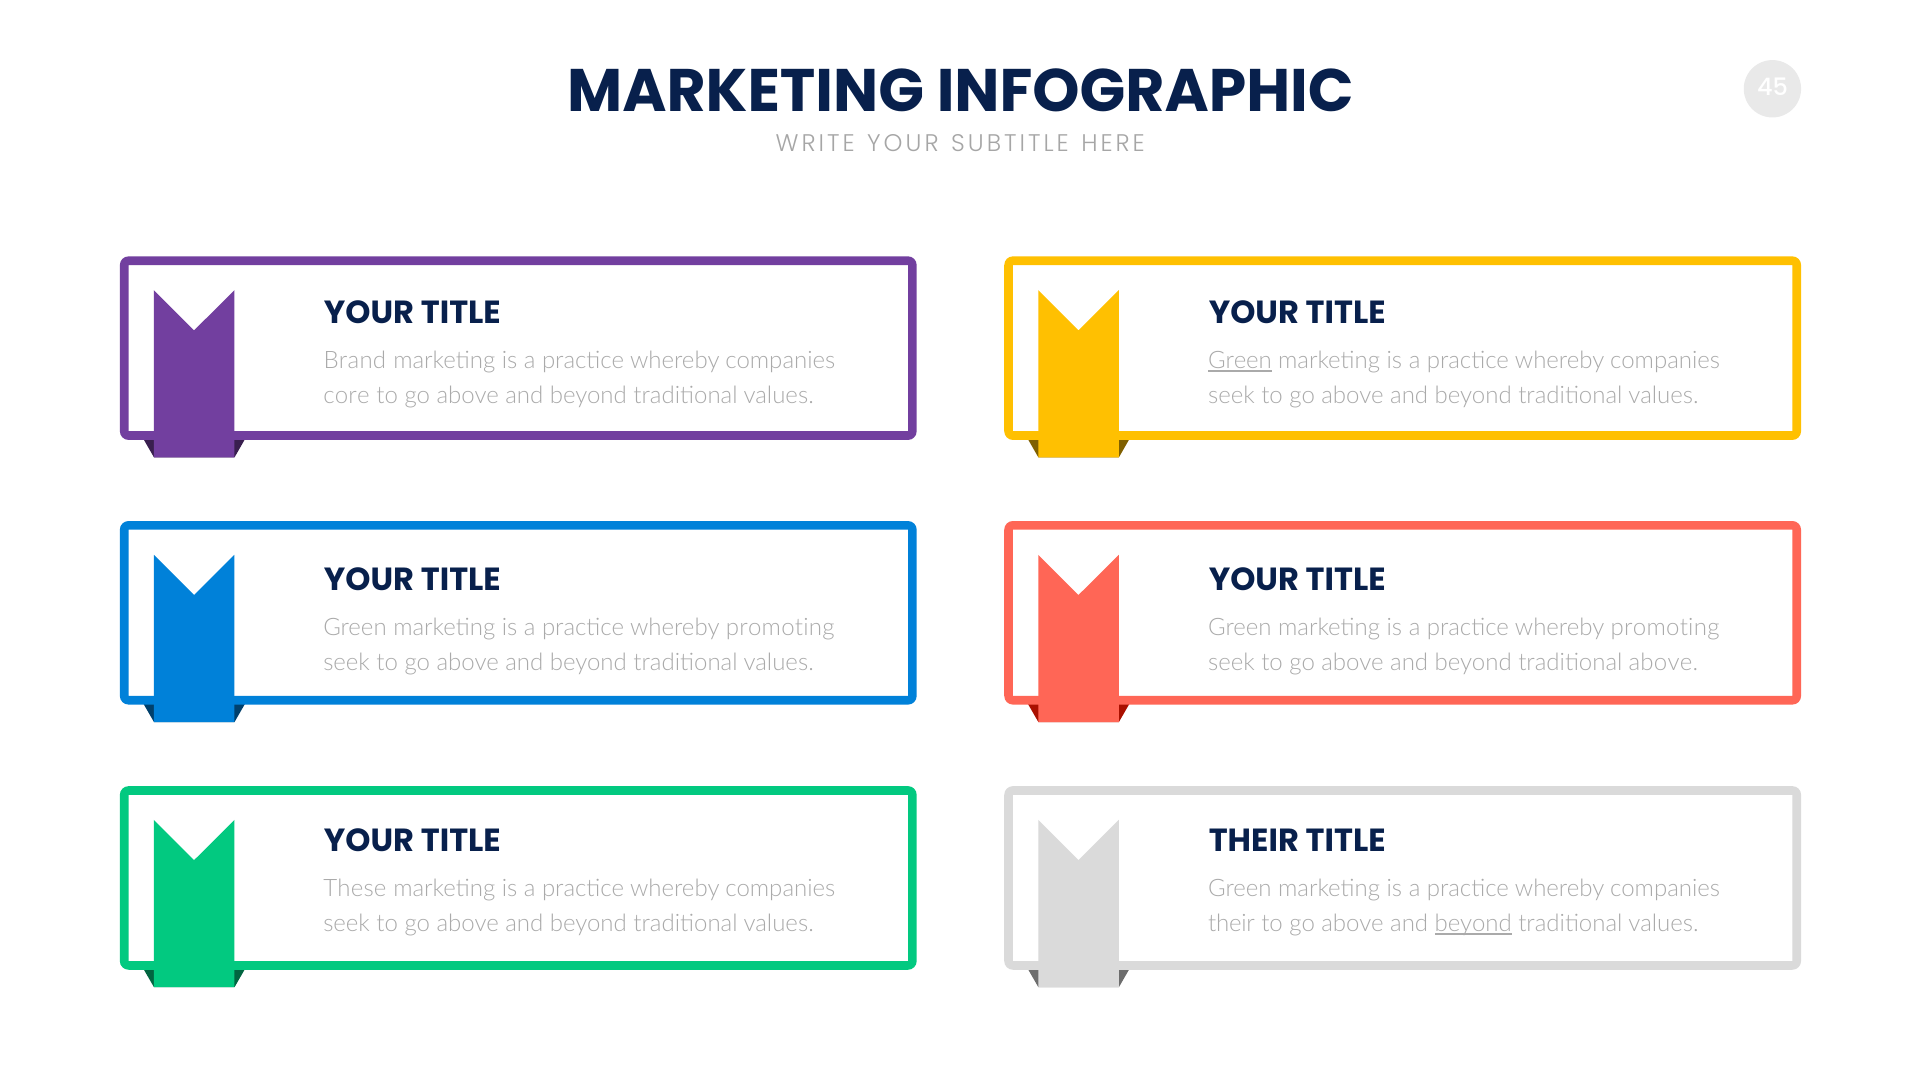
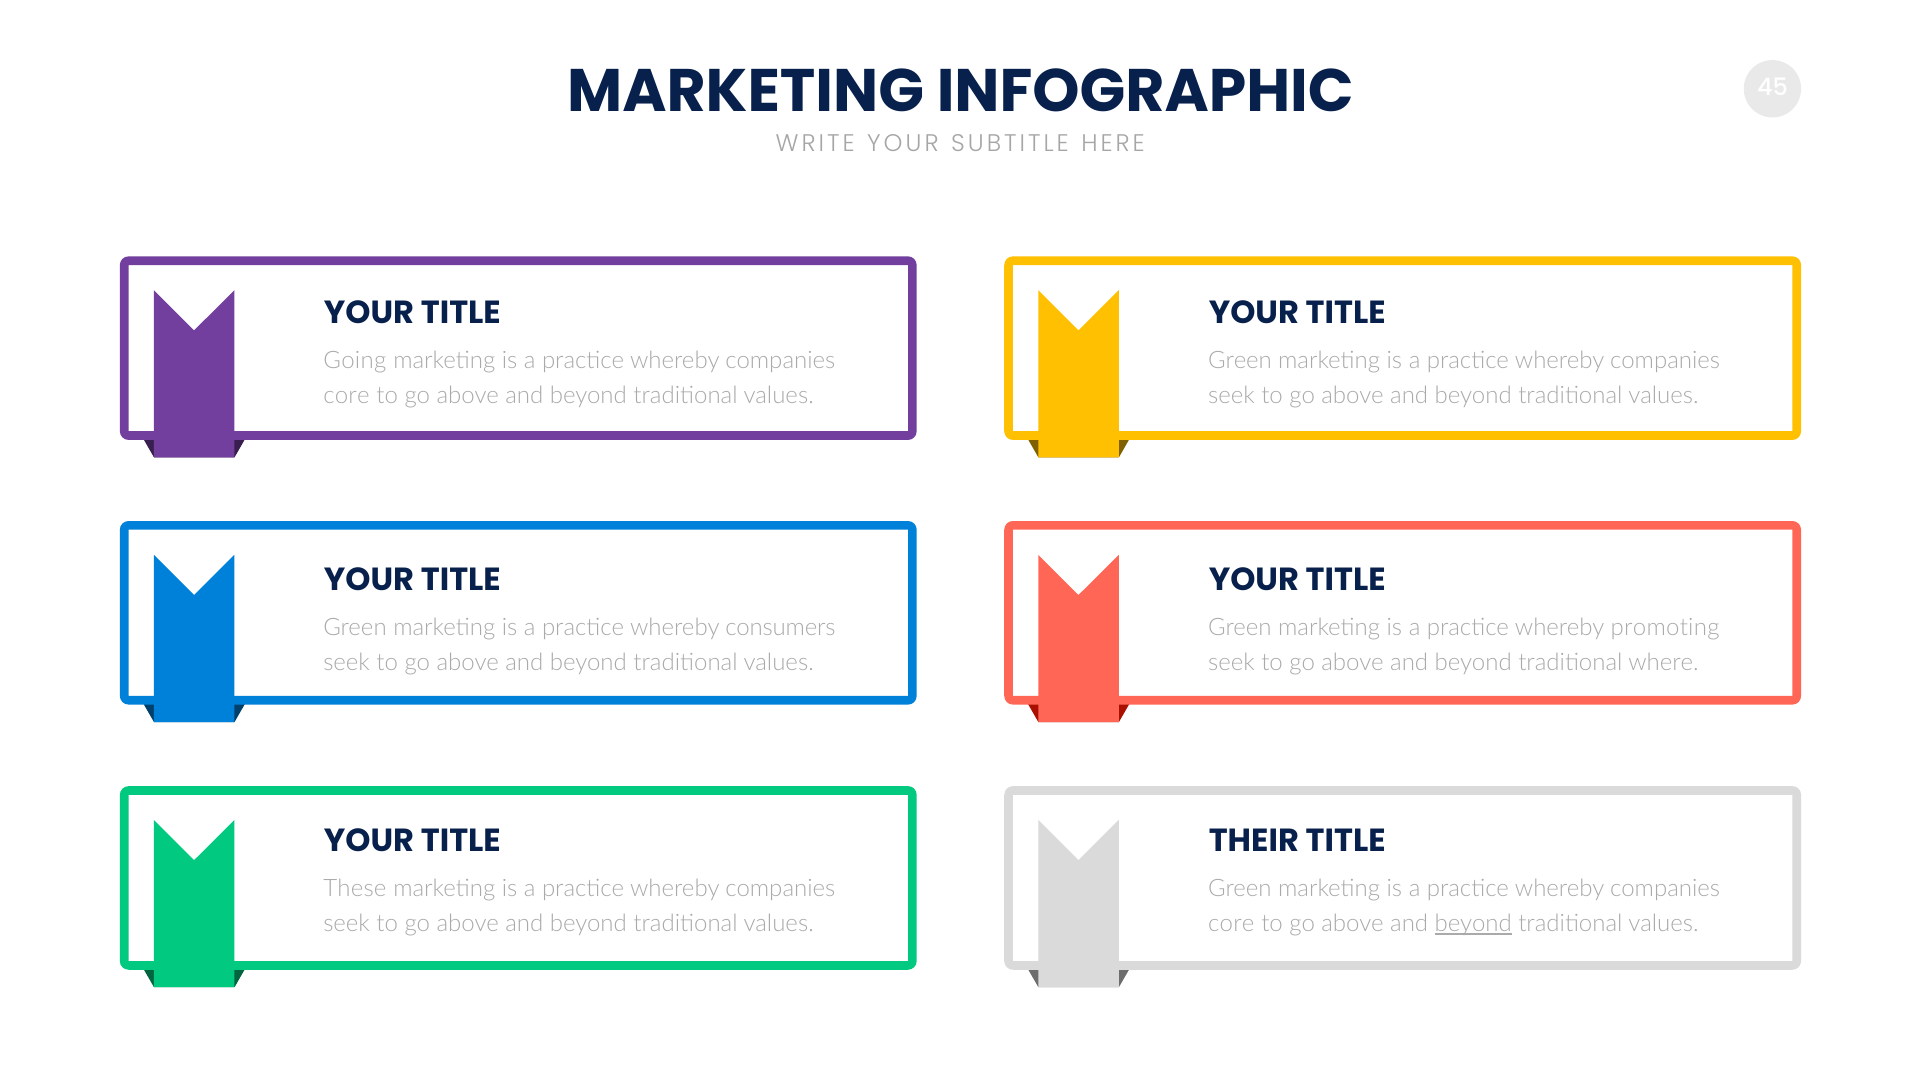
Brand: Brand -> Going
Green at (1240, 361) underline: present -> none
promoting at (780, 627): promoting -> consumers
traditional above: above -> where
their at (1232, 923): their -> core
